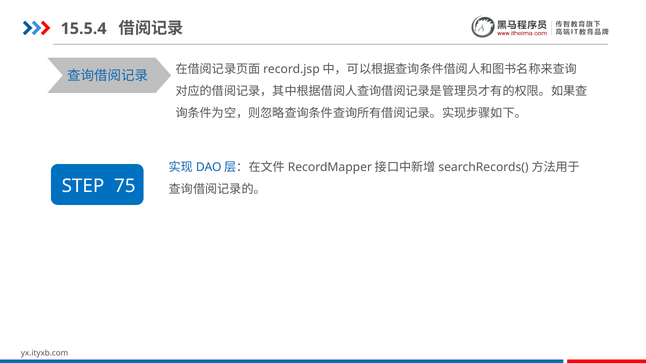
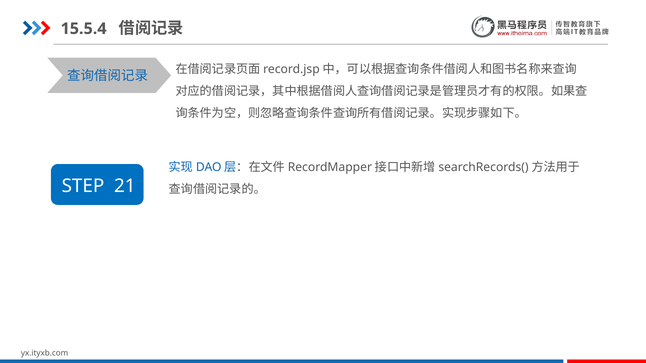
75: 75 -> 21
